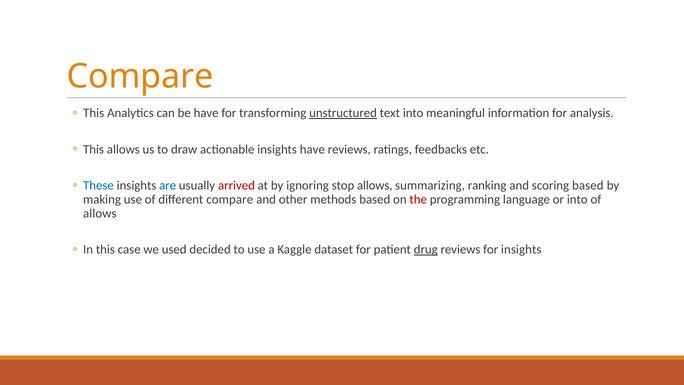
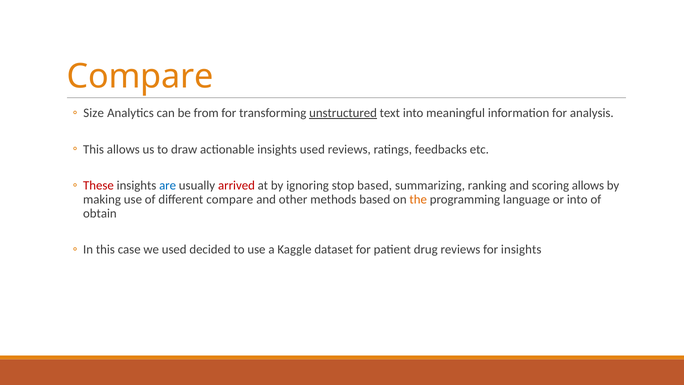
This at (94, 113): This -> Size
be have: have -> from
insights have: have -> used
These colour: blue -> red
stop allows: allows -> based
scoring based: based -> allows
the colour: red -> orange
allows at (100, 213): allows -> obtain
drug underline: present -> none
